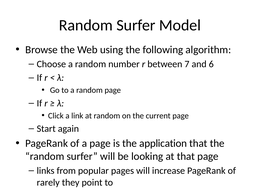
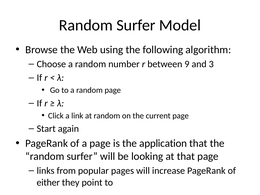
7: 7 -> 9
6: 6 -> 3
rarely: rarely -> either
